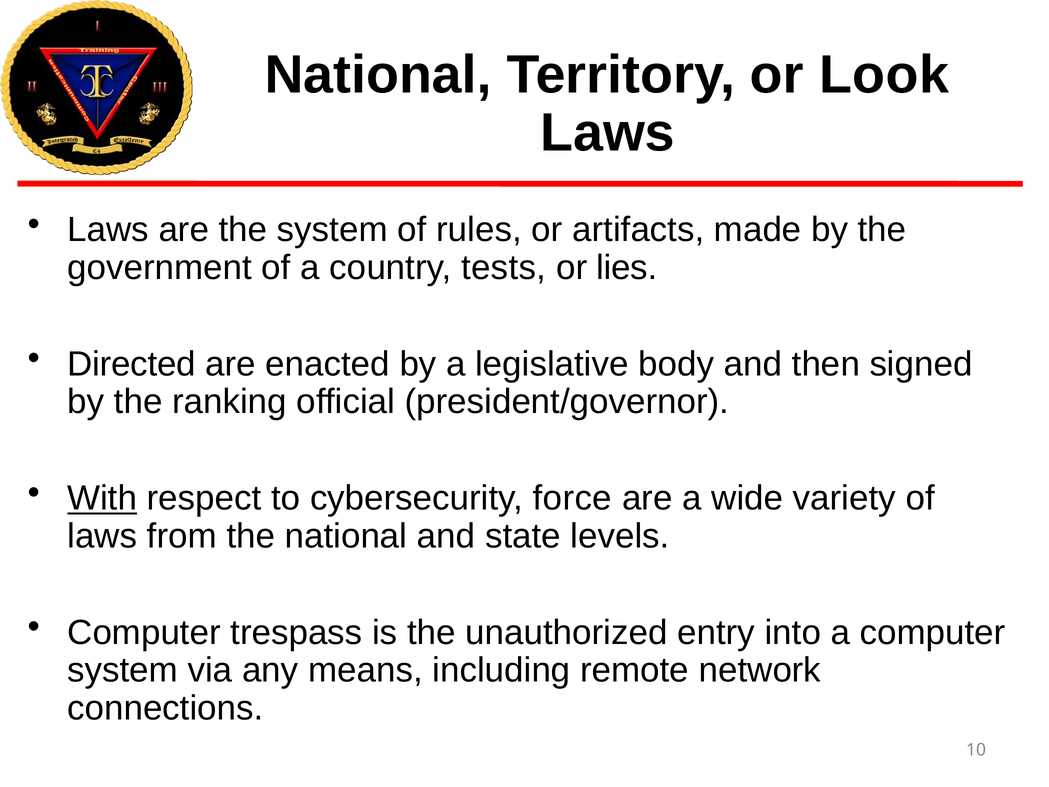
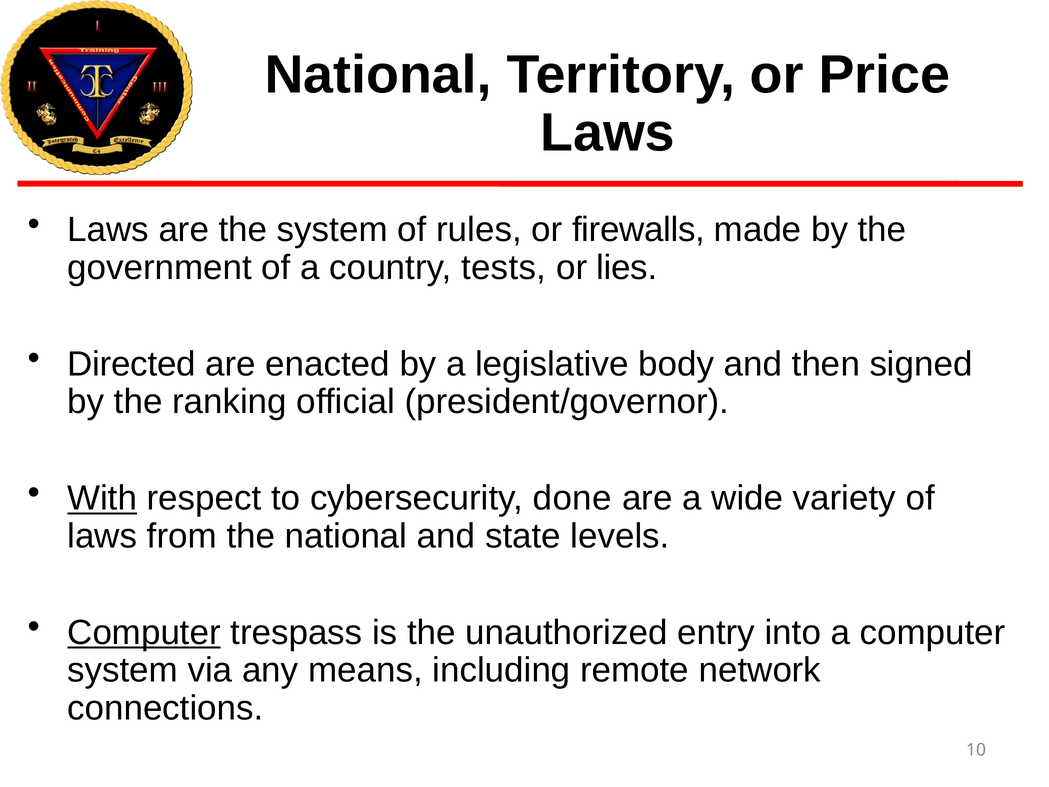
Look: Look -> Price
artifacts: artifacts -> firewalls
force: force -> done
Computer at (144, 632) underline: none -> present
